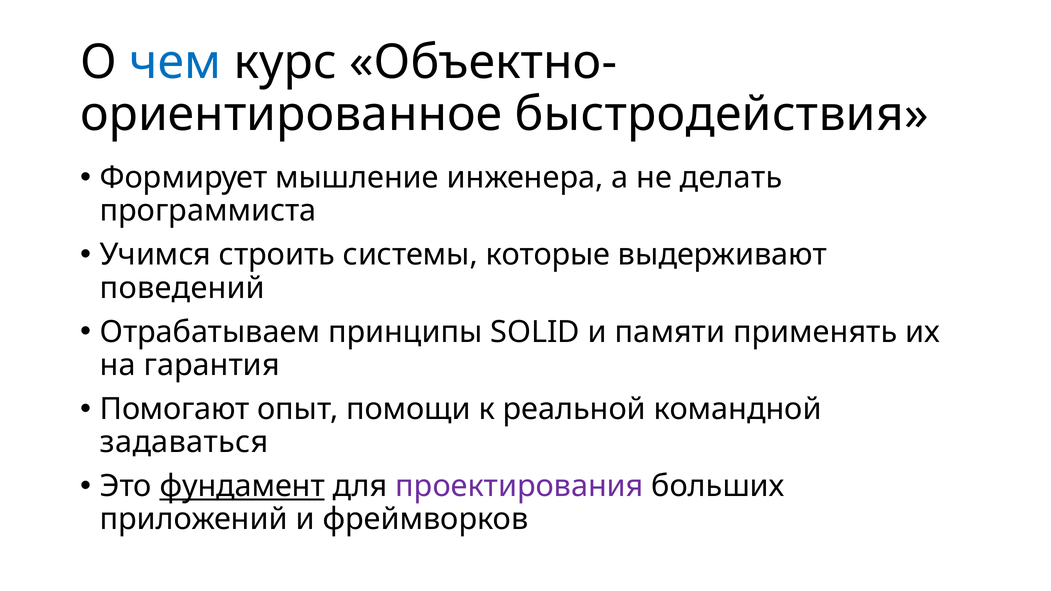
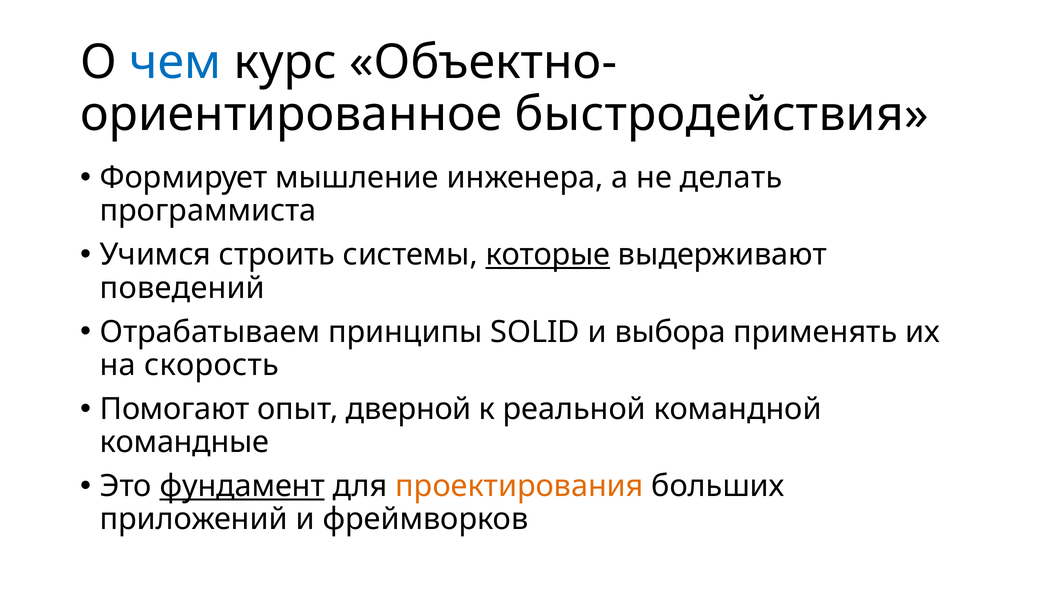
которые underline: none -> present
памяти: памяти -> выбора
гарантия: гарантия -> скорость
помощи: помощи -> дверной
задаваться: задаваться -> командные
проектирования colour: purple -> orange
